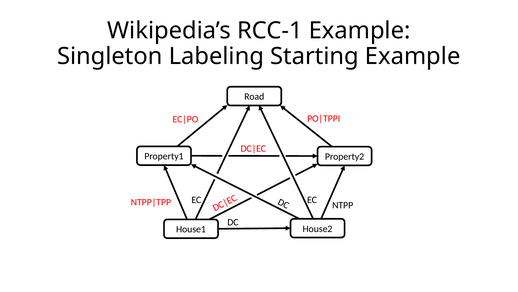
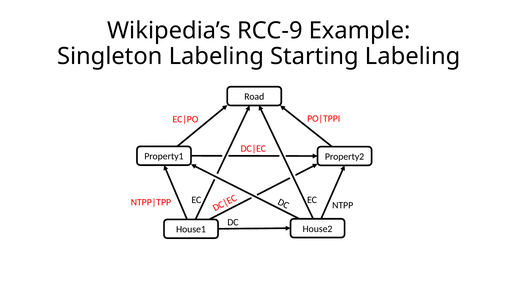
RCC-1: RCC-1 -> RCC-9
Starting Example: Example -> Labeling
